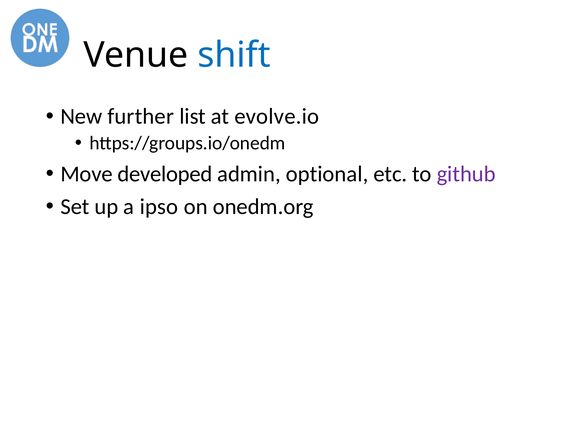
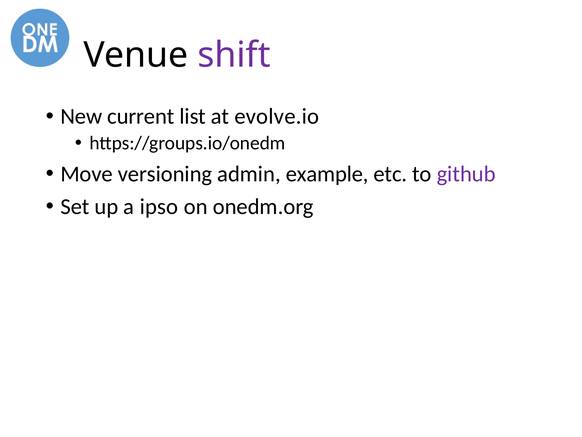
shift colour: blue -> purple
further: further -> current
developed: developed -> versioning
optional: optional -> example
